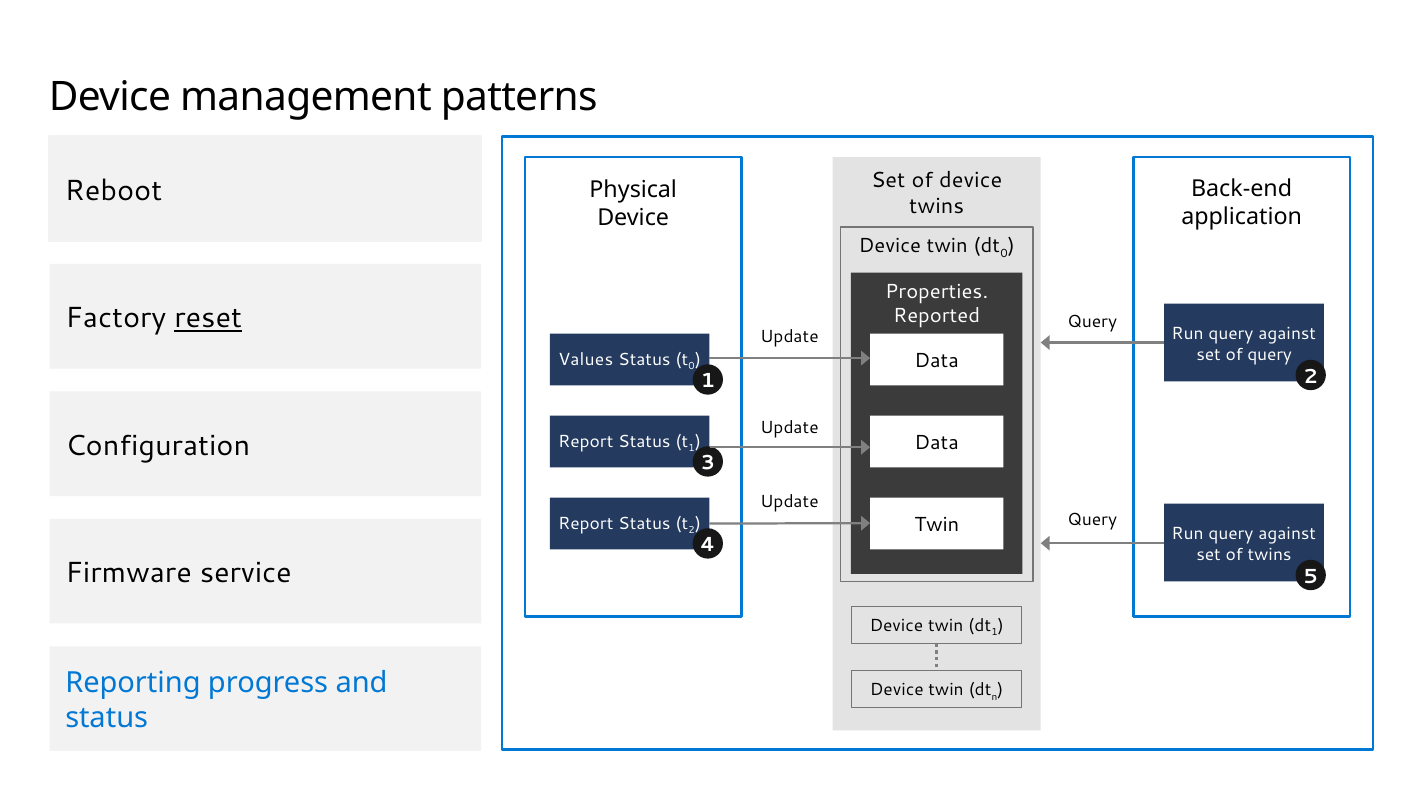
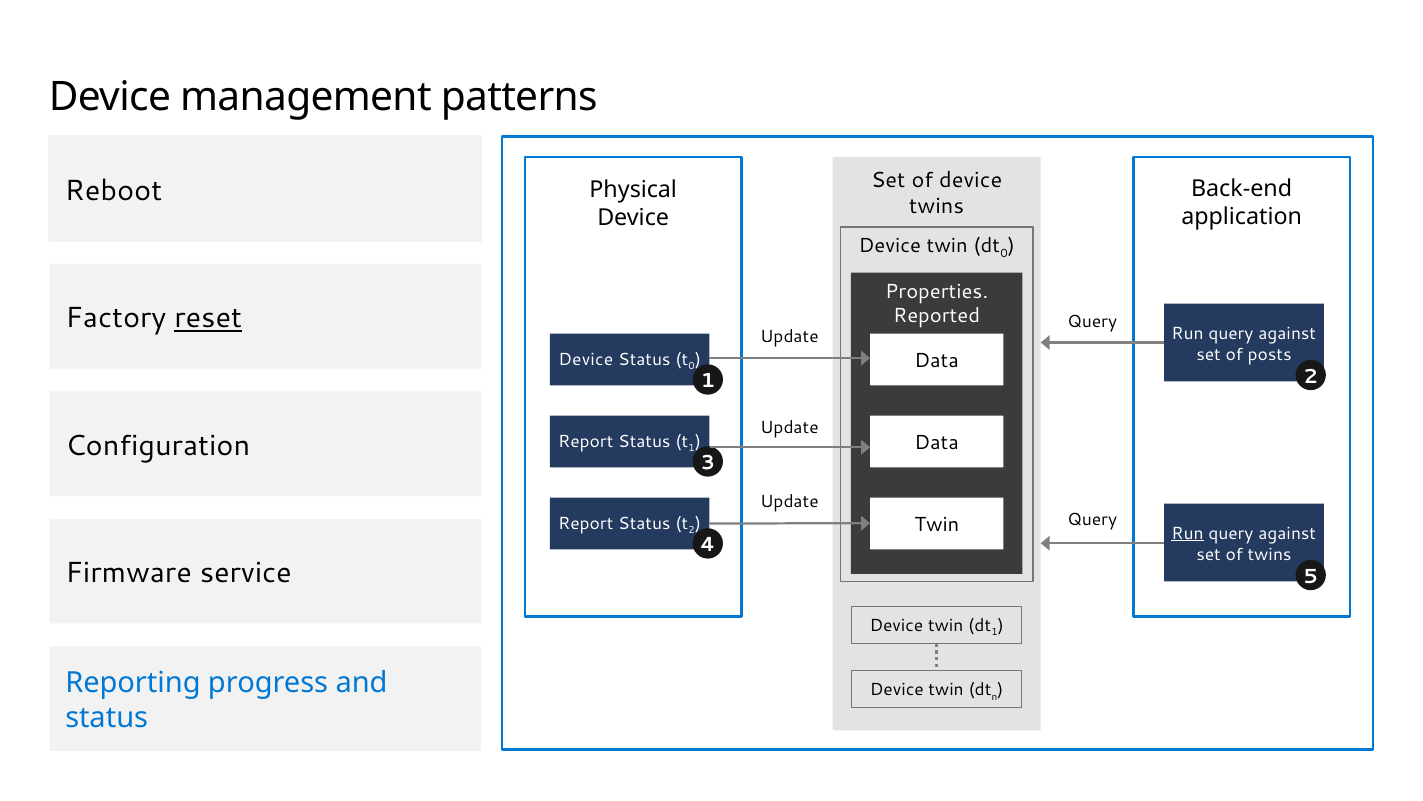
of query: query -> posts
Values at (586, 359): Values -> Device
Run at (1188, 533) underline: none -> present
